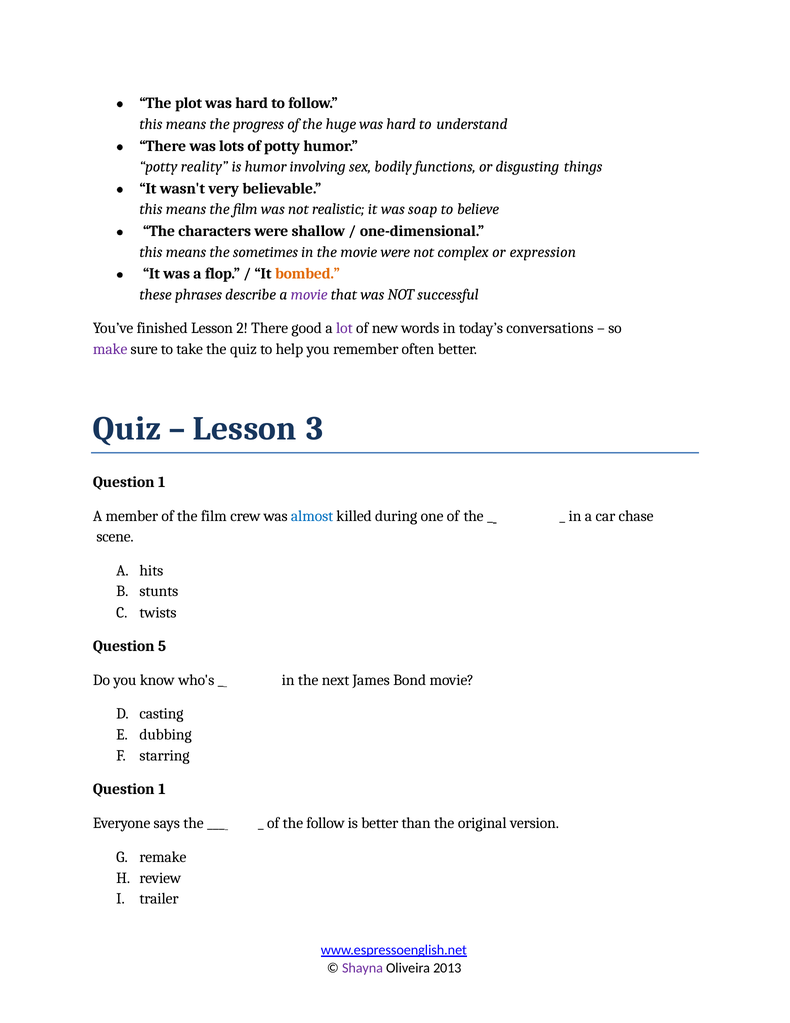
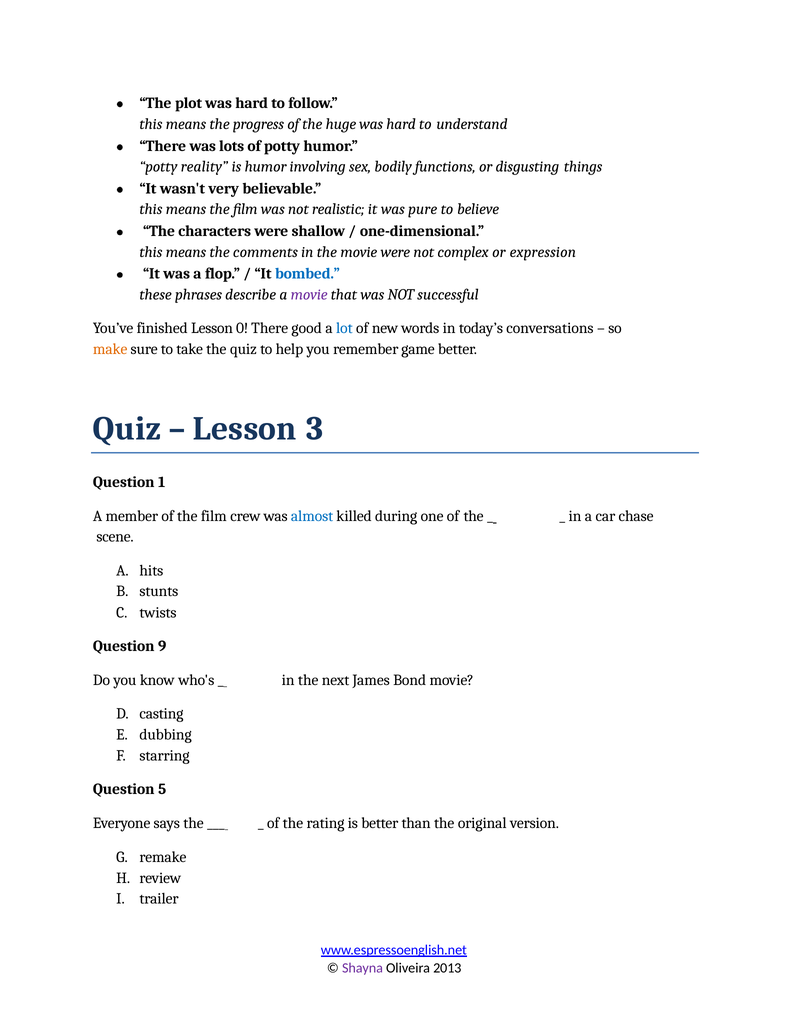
soap: soap -> pure
sometimes: sometimes -> comments
bombed colour: orange -> blue
2: 2 -> 0
lot colour: purple -> blue
make colour: purple -> orange
often: often -> game
5: 5 -> 9
1 at (162, 789): 1 -> 5
the follow: follow -> rating
